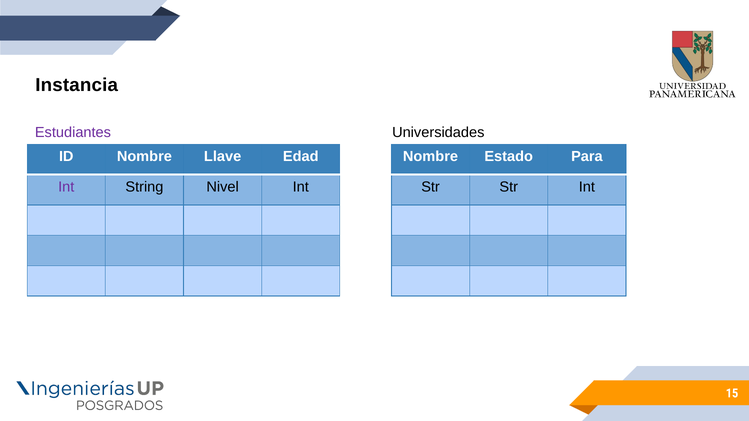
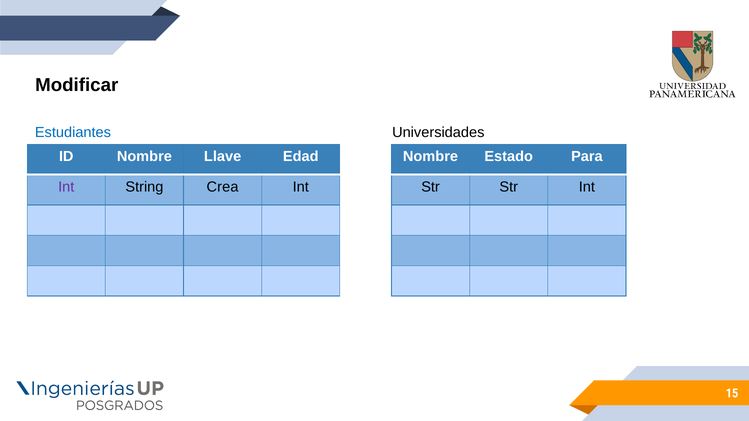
Instancia: Instancia -> Modificar
Estudiantes colour: purple -> blue
Nivel: Nivel -> Crea
